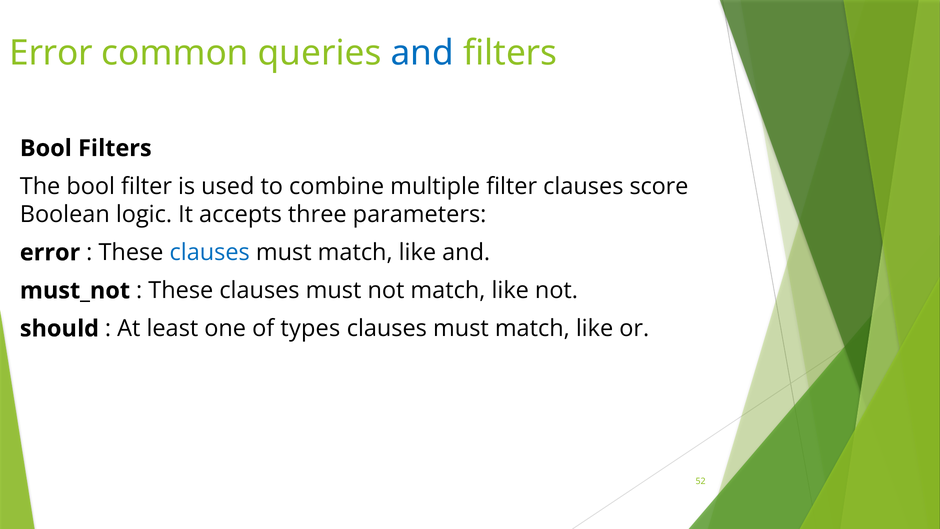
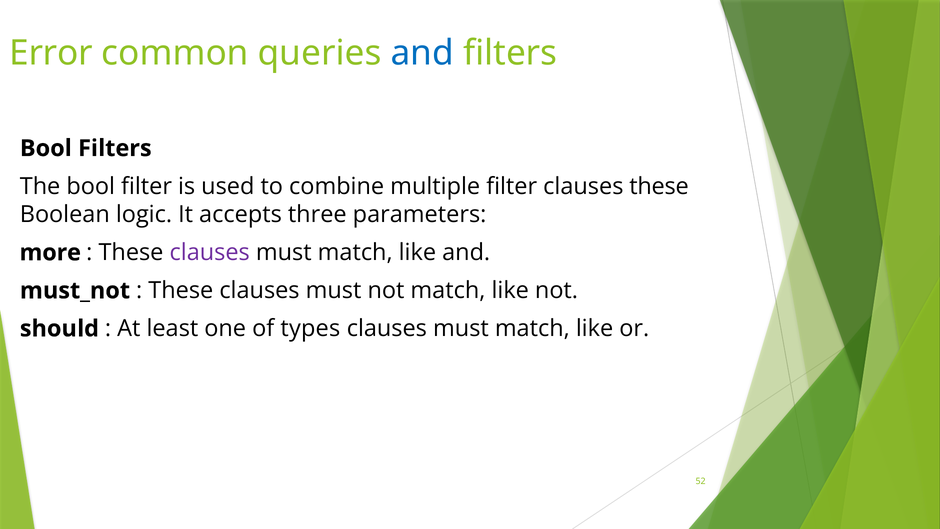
clauses score: score -> these
error at (50, 252): error -> more
clauses at (210, 252) colour: blue -> purple
